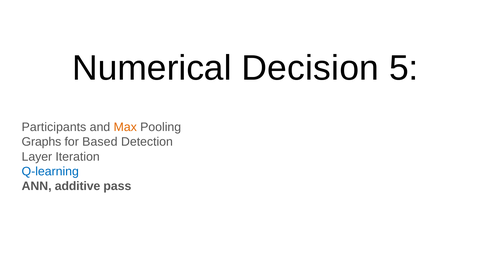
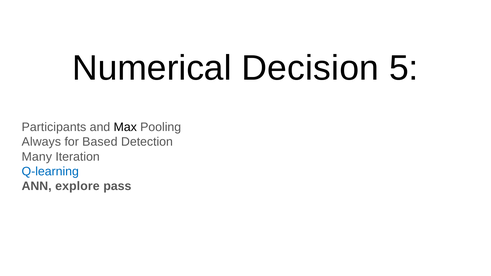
Max colour: orange -> black
Graphs: Graphs -> Always
Layer: Layer -> Many
additive: additive -> explore
